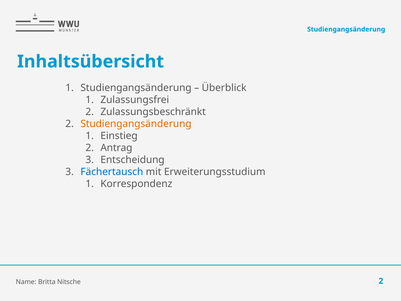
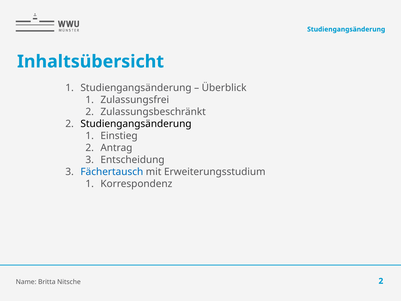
Studiengangsänderung at (136, 124) colour: orange -> black
